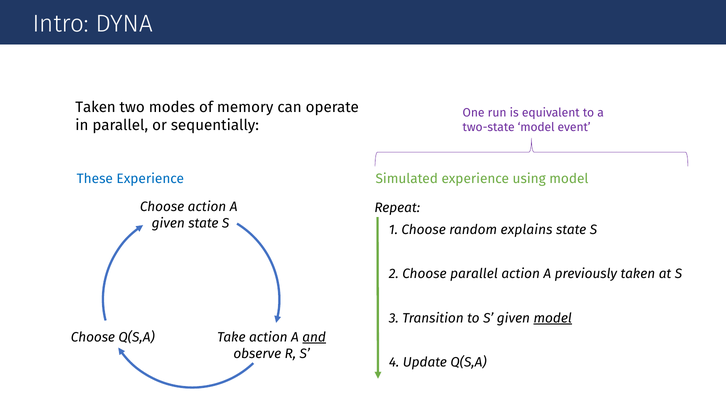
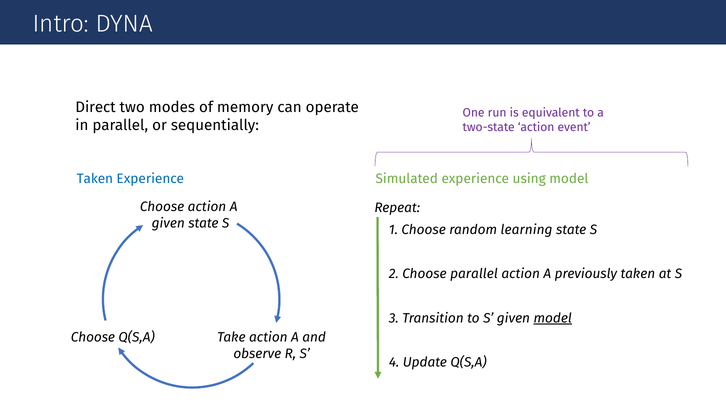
Taken at (96, 107): Taken -> Direct
two-state model: model -> action
These at (95, 179): These -> Taken
explains: explains -> learning
and underline: present -> none
